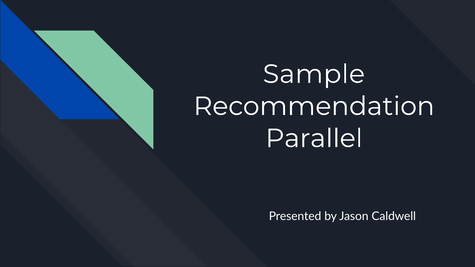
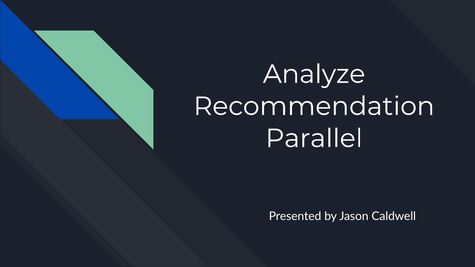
Sample: Sample -> Analyze
